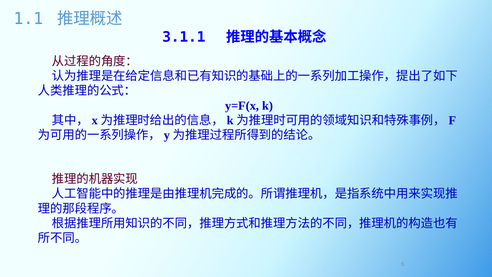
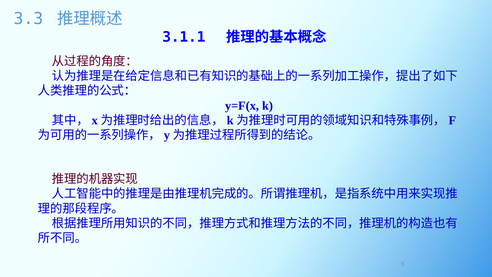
1.1: 1.1 -> 3.3
